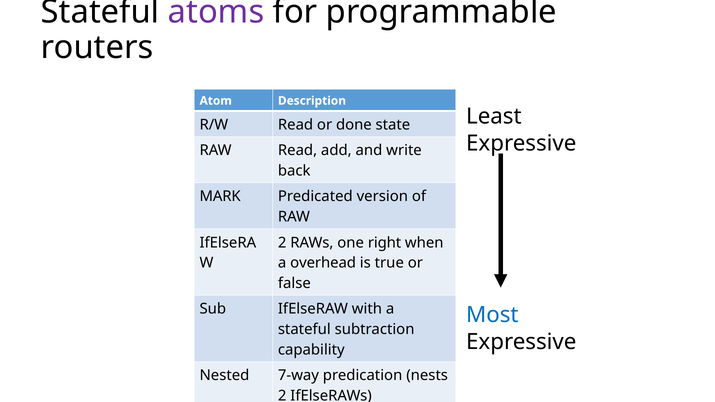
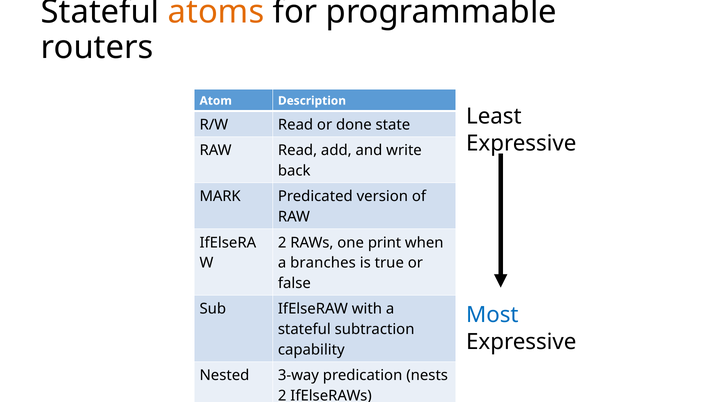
atoms colour: purple -> orange
right: right -> print
overhead: overhead -> branches
7-way: 7-way -> 3-way
